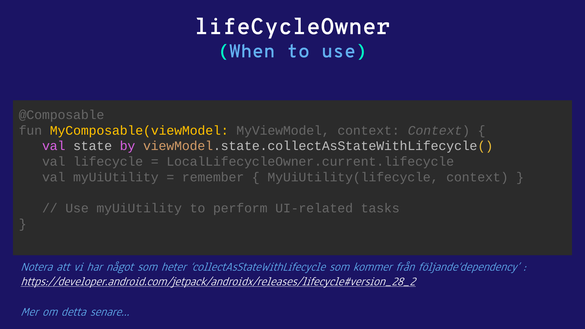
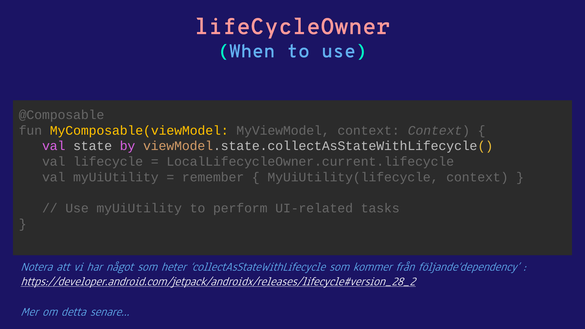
lifeCycleOwner colour: white -> pink
